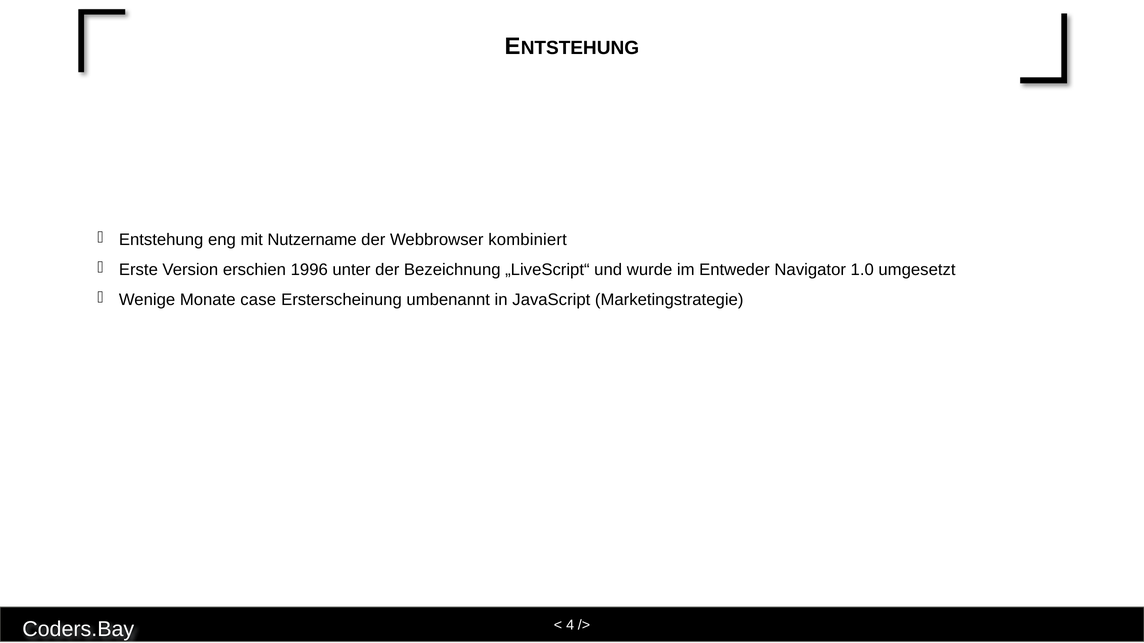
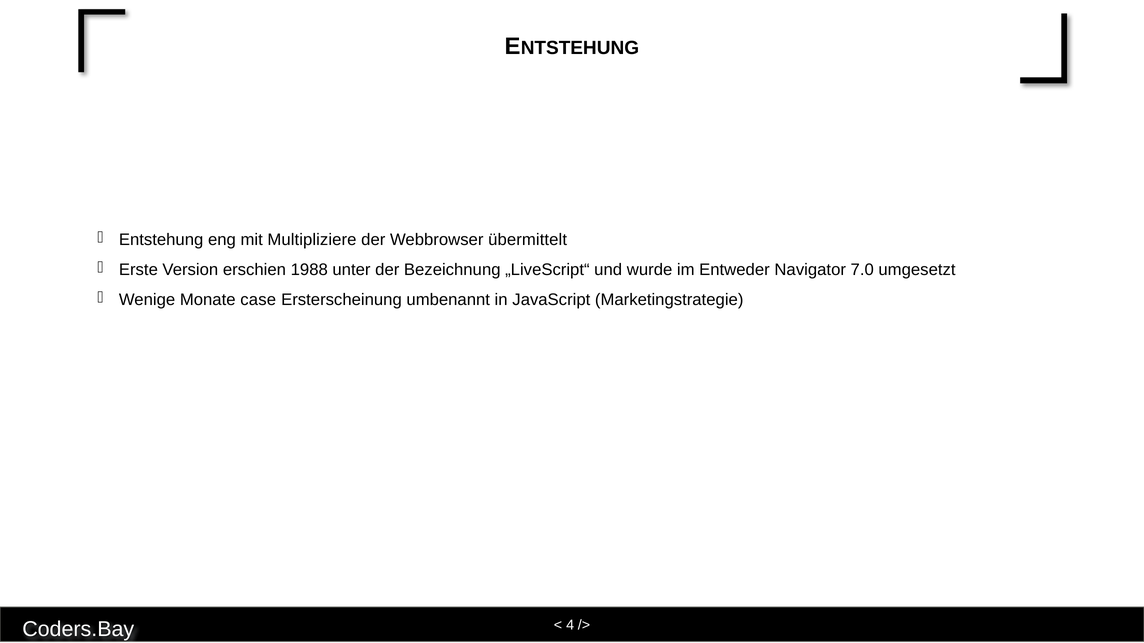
Nutzername: Nutzername -> Multipliziere
kombiniert: kombiniert -> übermittelt
1996: 1996 -> 1988
1.0: 1.0 -> 7.0
